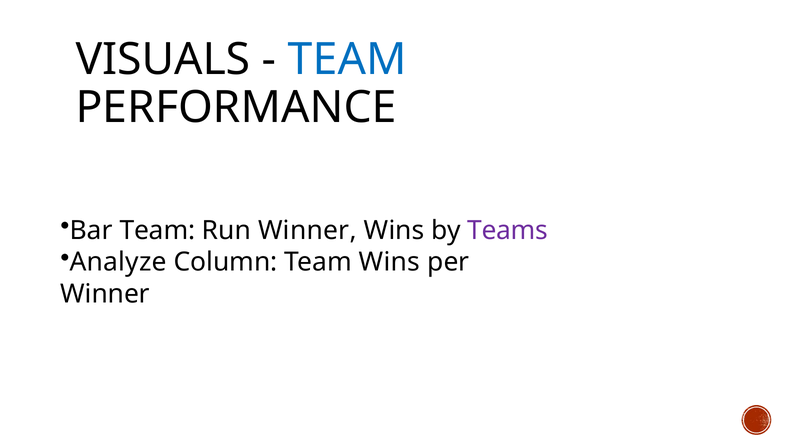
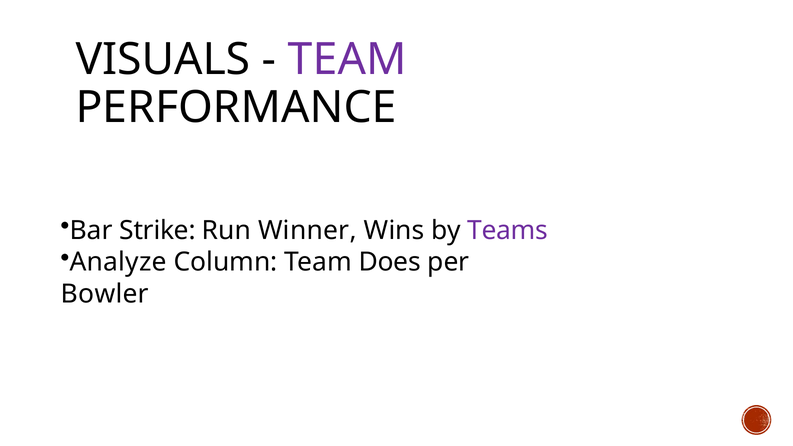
TEAM at (347, 59) colour: blue -> purple
Bar Team: Team -> Strike
Team Wins: Wins -> Does
Winner at (105, 294): Winner -> Bowler
